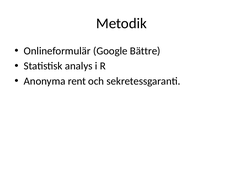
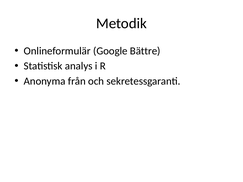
rent: rent -> från
